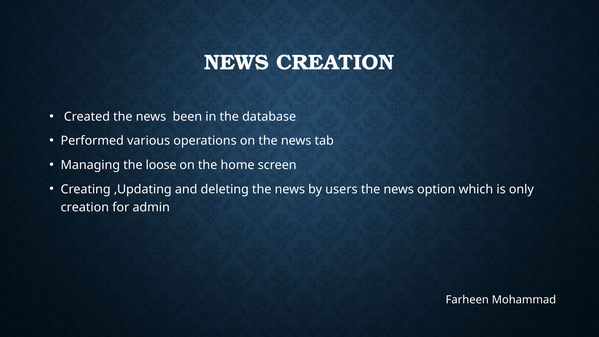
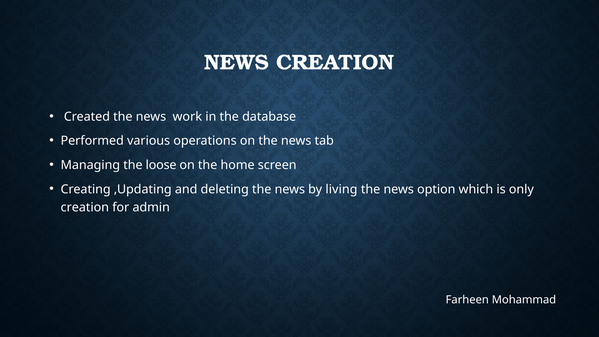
been: been -> work
users: users -> living
